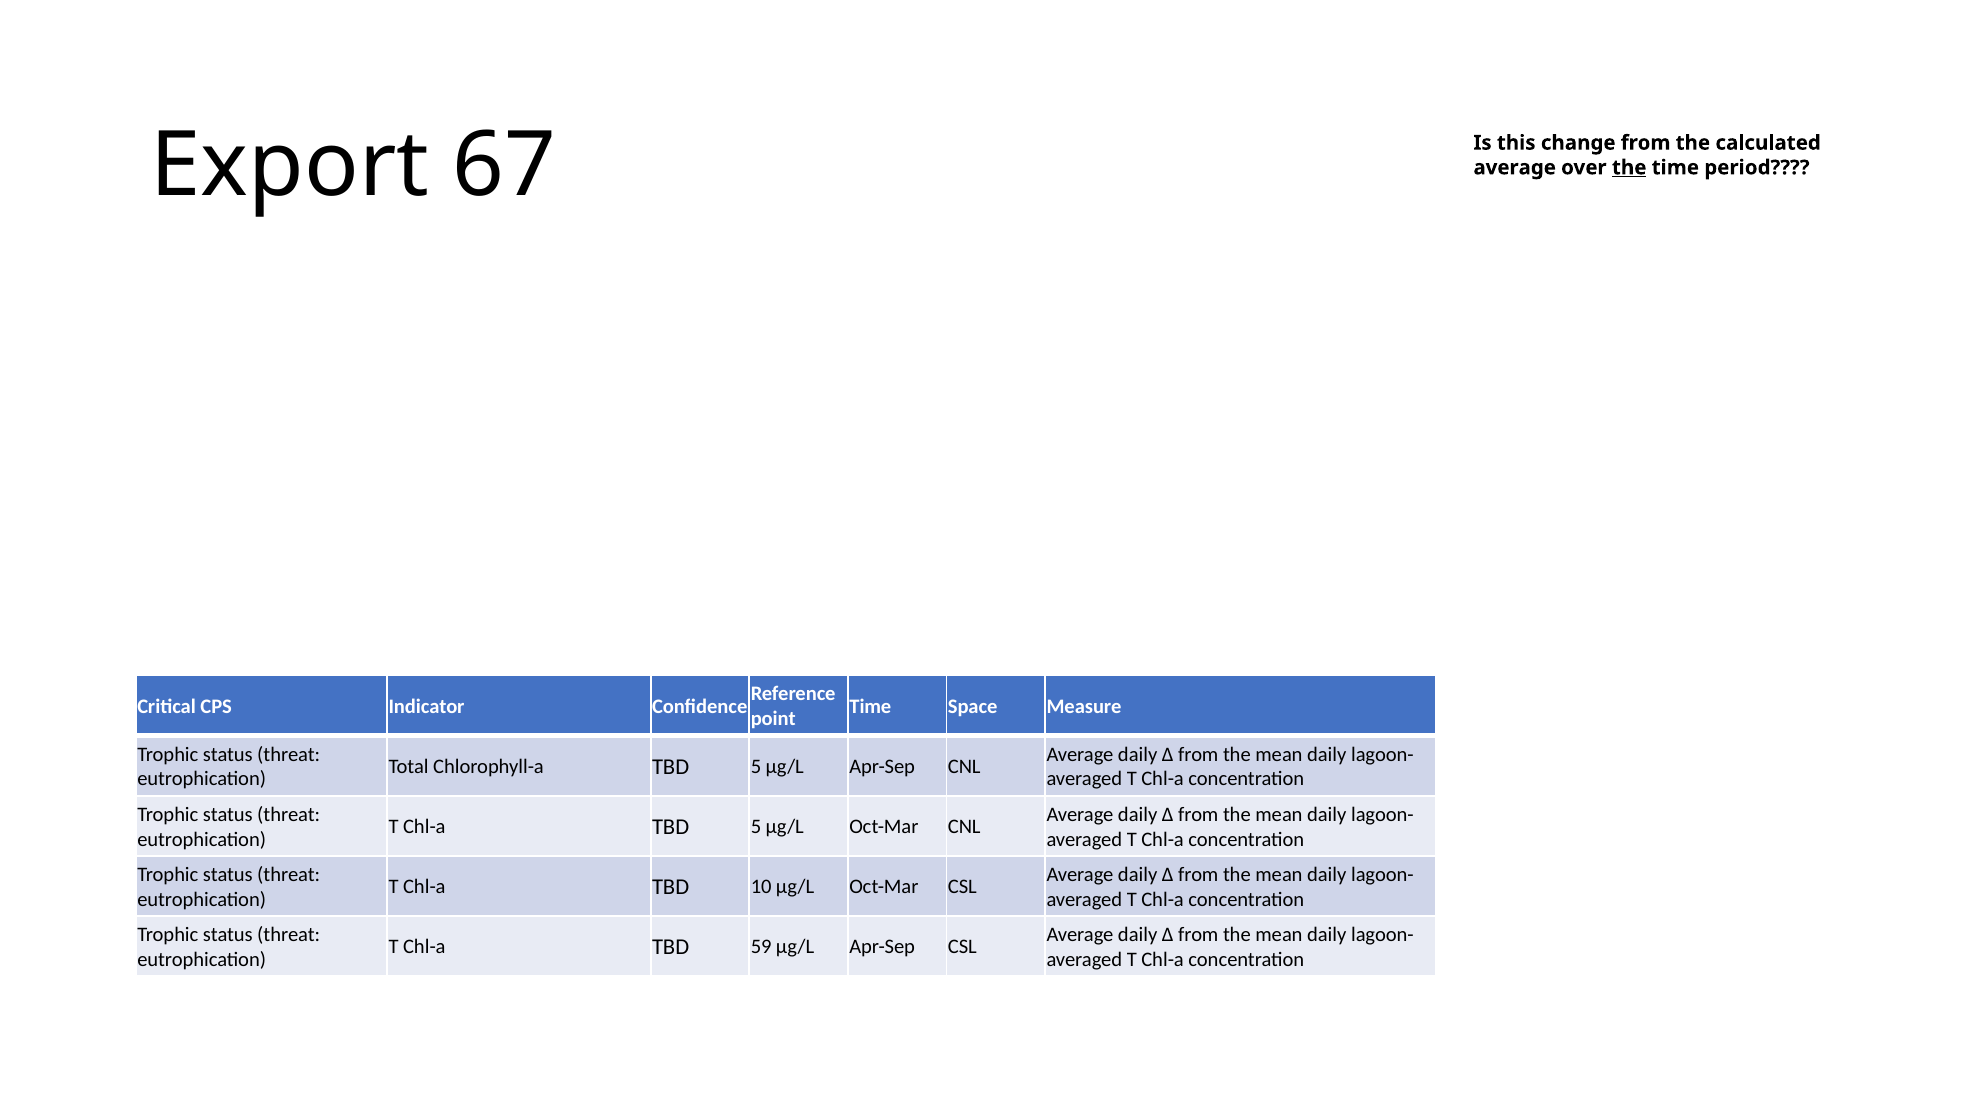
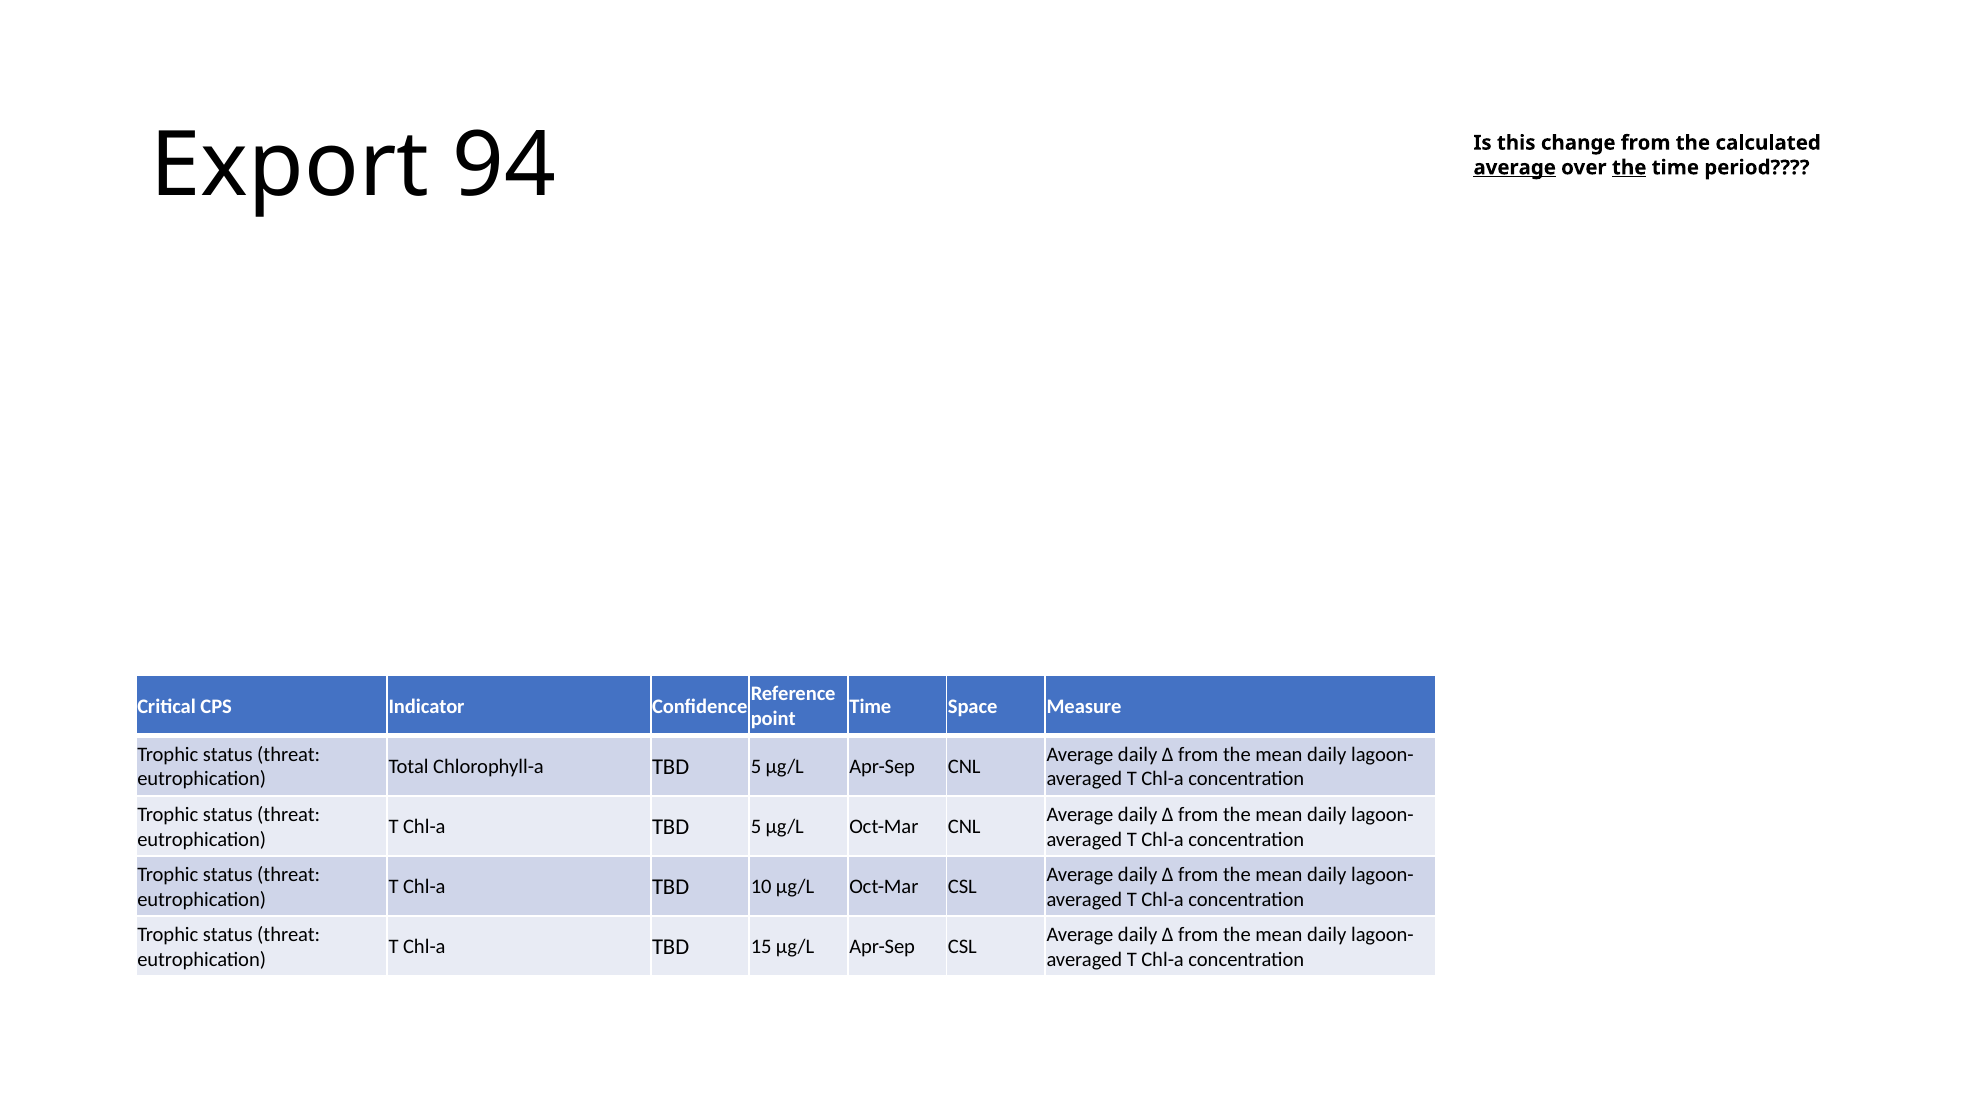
67: 67 -> 94
average at (1515, 168) underline: none -> present
59: 59 -> 15
